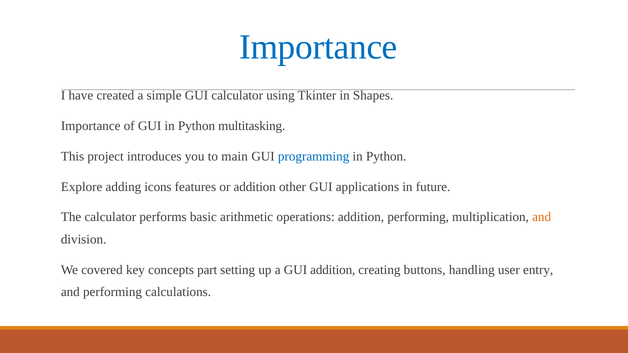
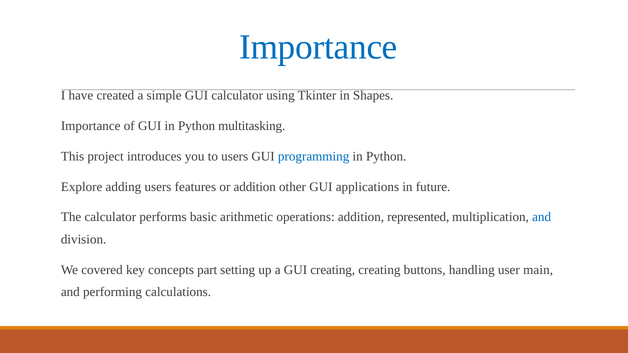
to main: main -> users
adding icons: icons -> users
addition performing: performing -> represented
and at (542, 217) colour: orange -> blue
GUI addition: addition -> creating
entry: entry -> main
